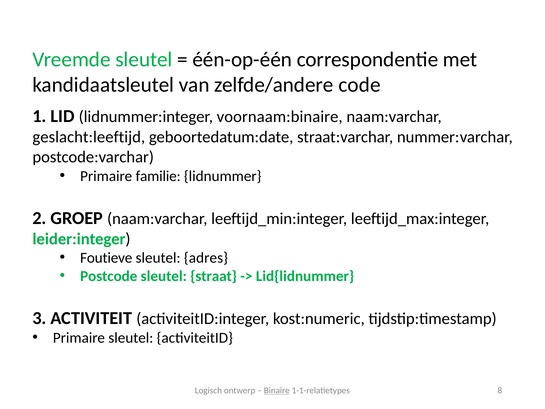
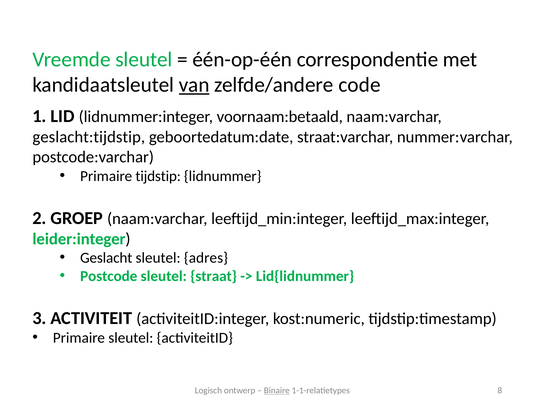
van underline: none -> present
voornaam:binaire: voornaam:binaire -> voornaam:betaald
geslacht:leeftijd: geslacht:leeftijd -> geslacht:tijdstip
familie: familie -> tijdstip
Foutieve: Foutieve -> Geslacht
